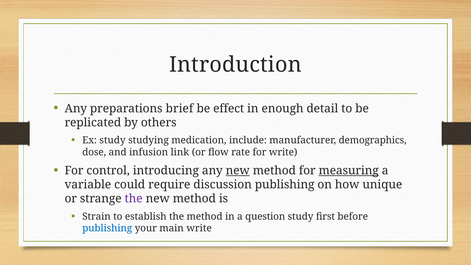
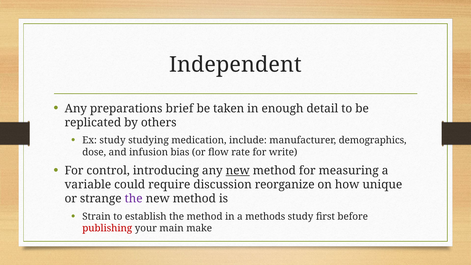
Introduction: Introduction -> Independent
effect: effect -> taken
link: link -> bias
measuring underline: present -> none
discussion publishing: publishing -> reorganize
question: question -> methods
publishing at (107, 228) colour: blue -> red
main write: write -> make
